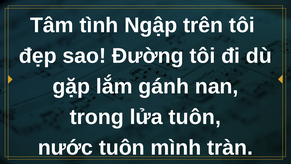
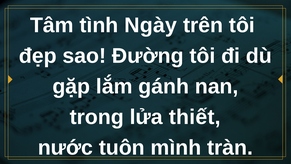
Ngập: Ngập -> Ngày
lửa tuôn: tuôn -> thiết
